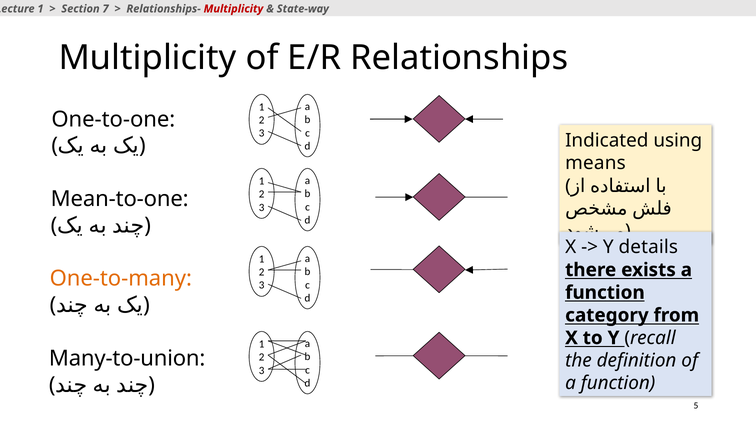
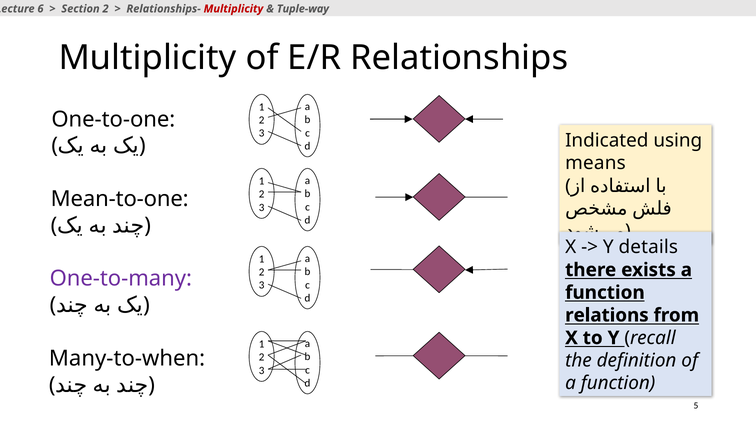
1 at (40, 9): 1 -> 6
Section 7: 7 -> 2
State-way: State-way -> Tuple-way
One-to-many colour: orange -> purple
category: category -> relations
Many-to-union: Many-to-union -> Many-to-when
